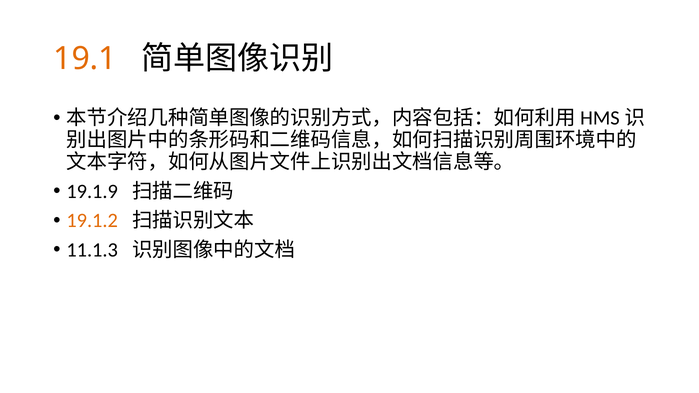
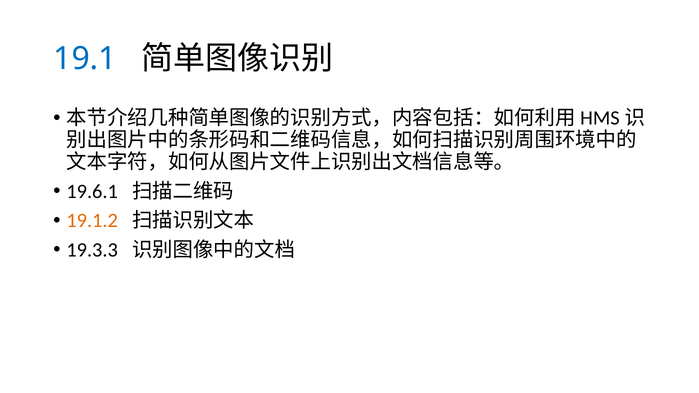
19.1 colour: orange -> blue
19.1.9: 19.1.9 -> 19.6.1
11.1.3: 11.1.3 -> 19.3.3
